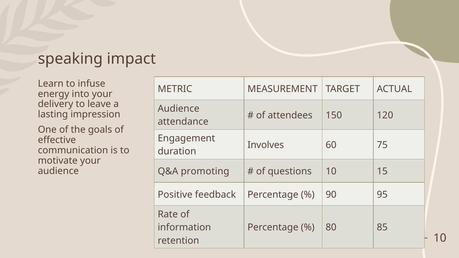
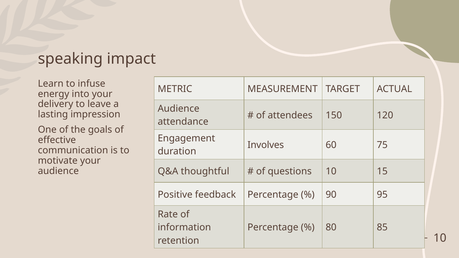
promoting: promoting -> thoughtful
